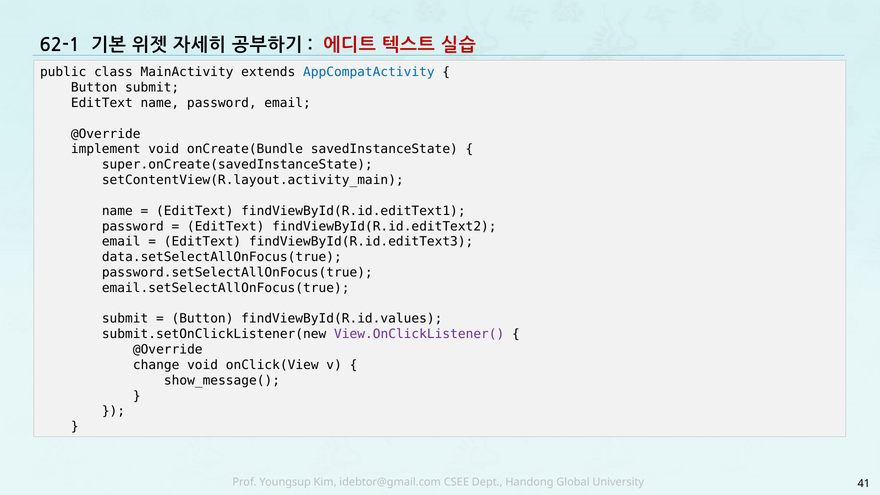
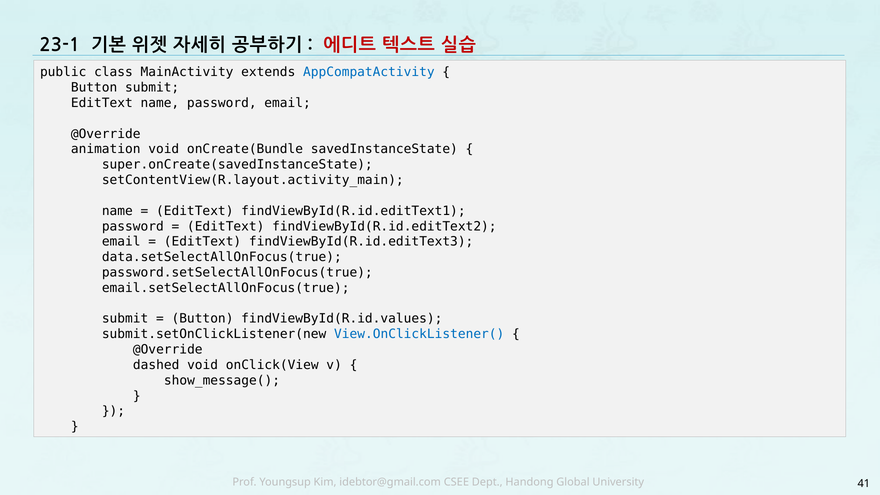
62-1: 62-1 -> 23-1
implement: implement -> animation
View.OnClickListener( colour: purple -> blue
change: change -> dashed
